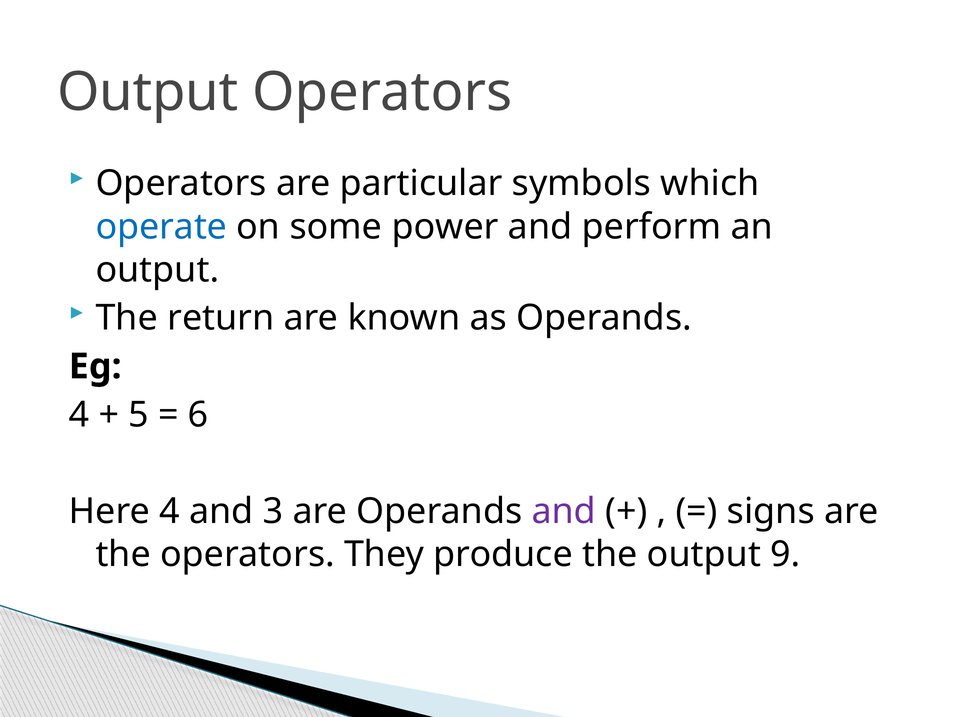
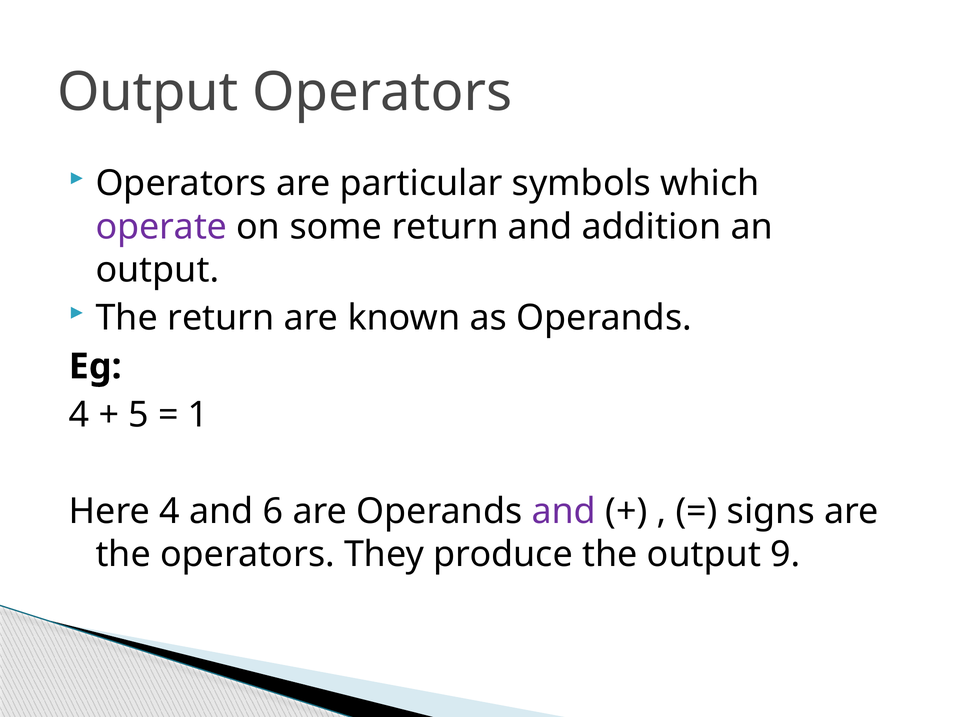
operate colour: blue -> purple
some power: power -> return
perform: perform -> addition
6: 6 -> 1
3: 3 -> 6
